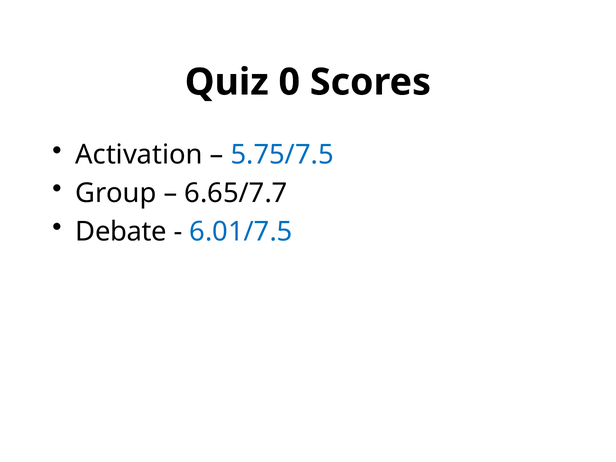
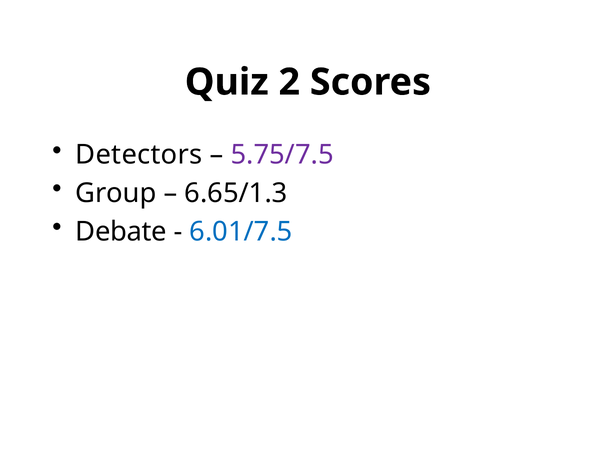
0: 0 -> 2
Activation: Activation -> Detectors
5.75/7.5 colour: blue -> purple
6.65/7.7: 6.65/7.7 -> 6.65/1.3
